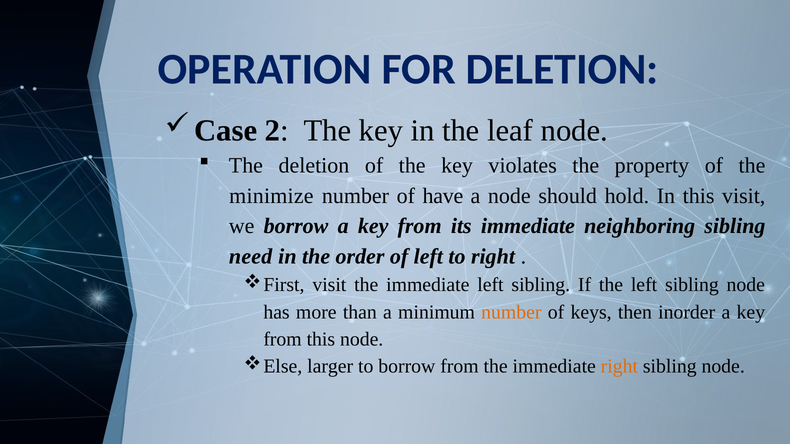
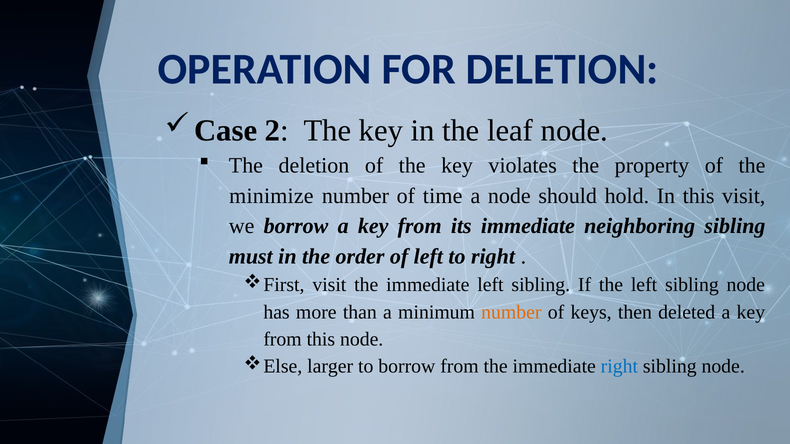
have: have -> time
need: need -> must
inorder: inorder -> deleted
right at (619, 367) colour: orange -> blue
